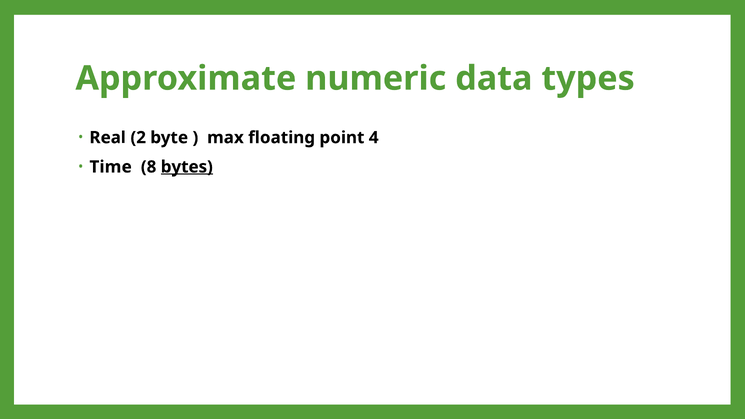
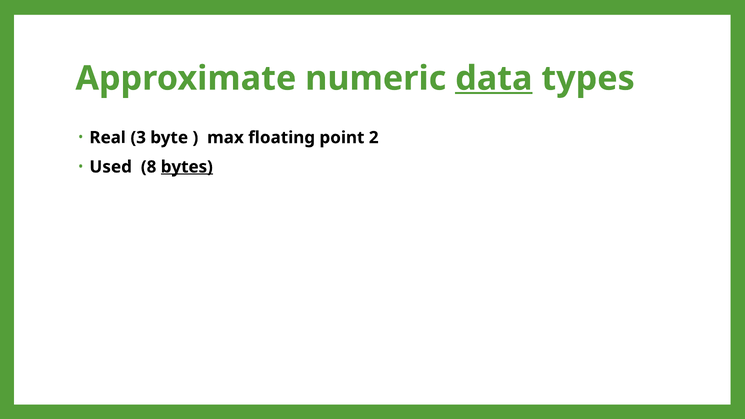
data underline: none -> present
2: 2 -> 3
4: 4 -> 2
Time: Time -> Used
